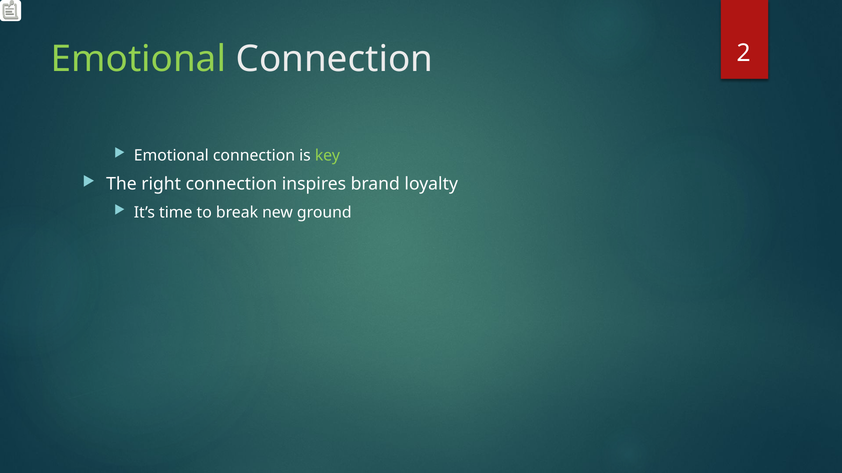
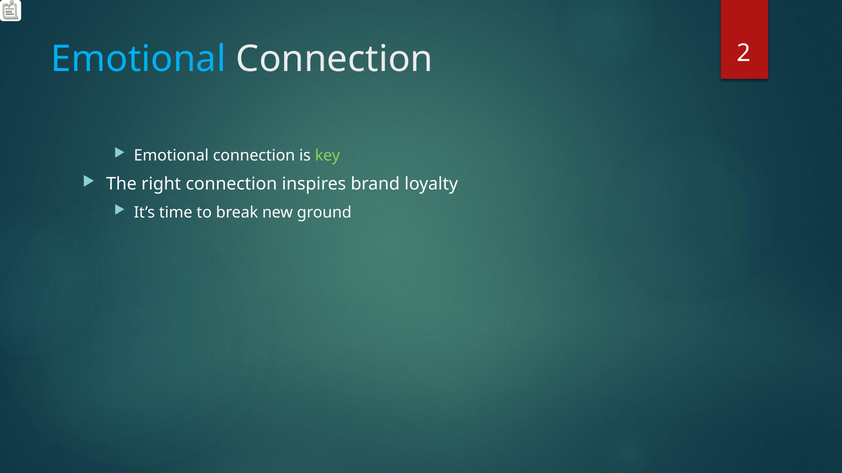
Emotional at (139, 59) colour: light green -> light blue
